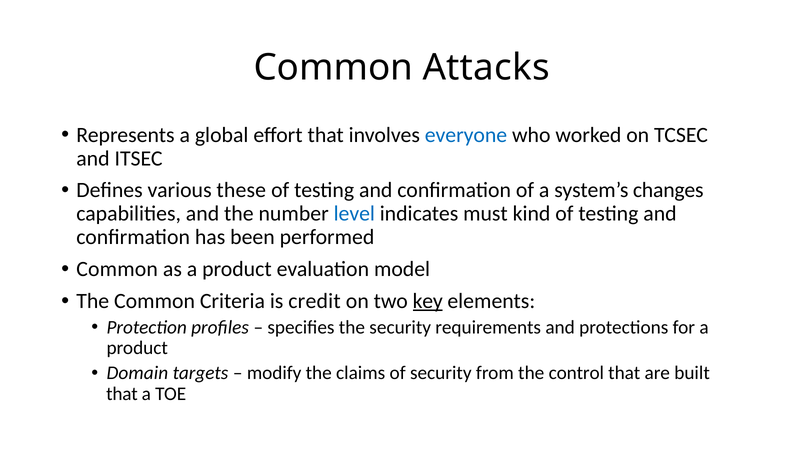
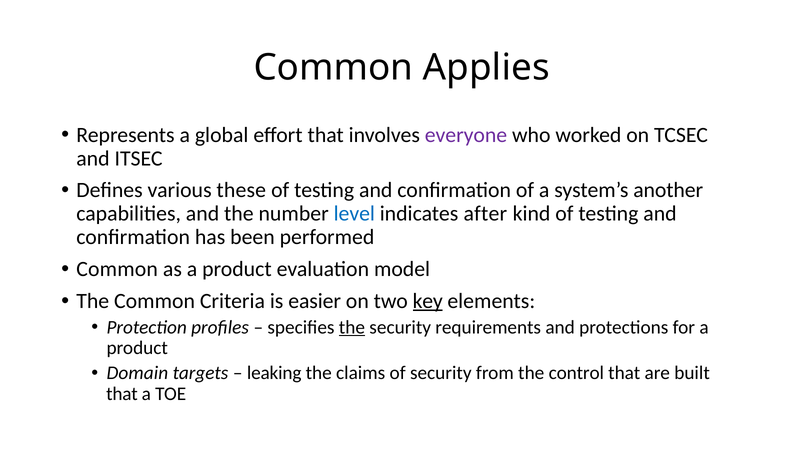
Attacks: Attacks -> Applies
everyone colour: blue -> purple
changes: changes -> another
must: must -> after
credit: credit -> easier
the at (352, 328) underline: none -> present
modify: modify -> leaking
